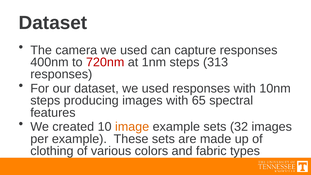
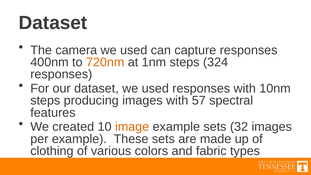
720nm colour: red -> orange
313: 313 -> 324
65: 65 -> 57
